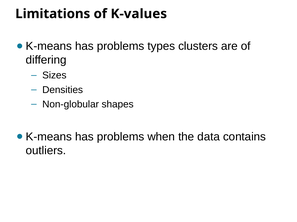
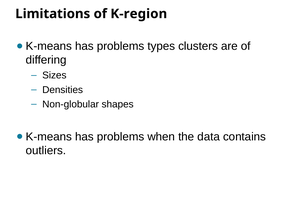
K-values: K-values -> K-region
